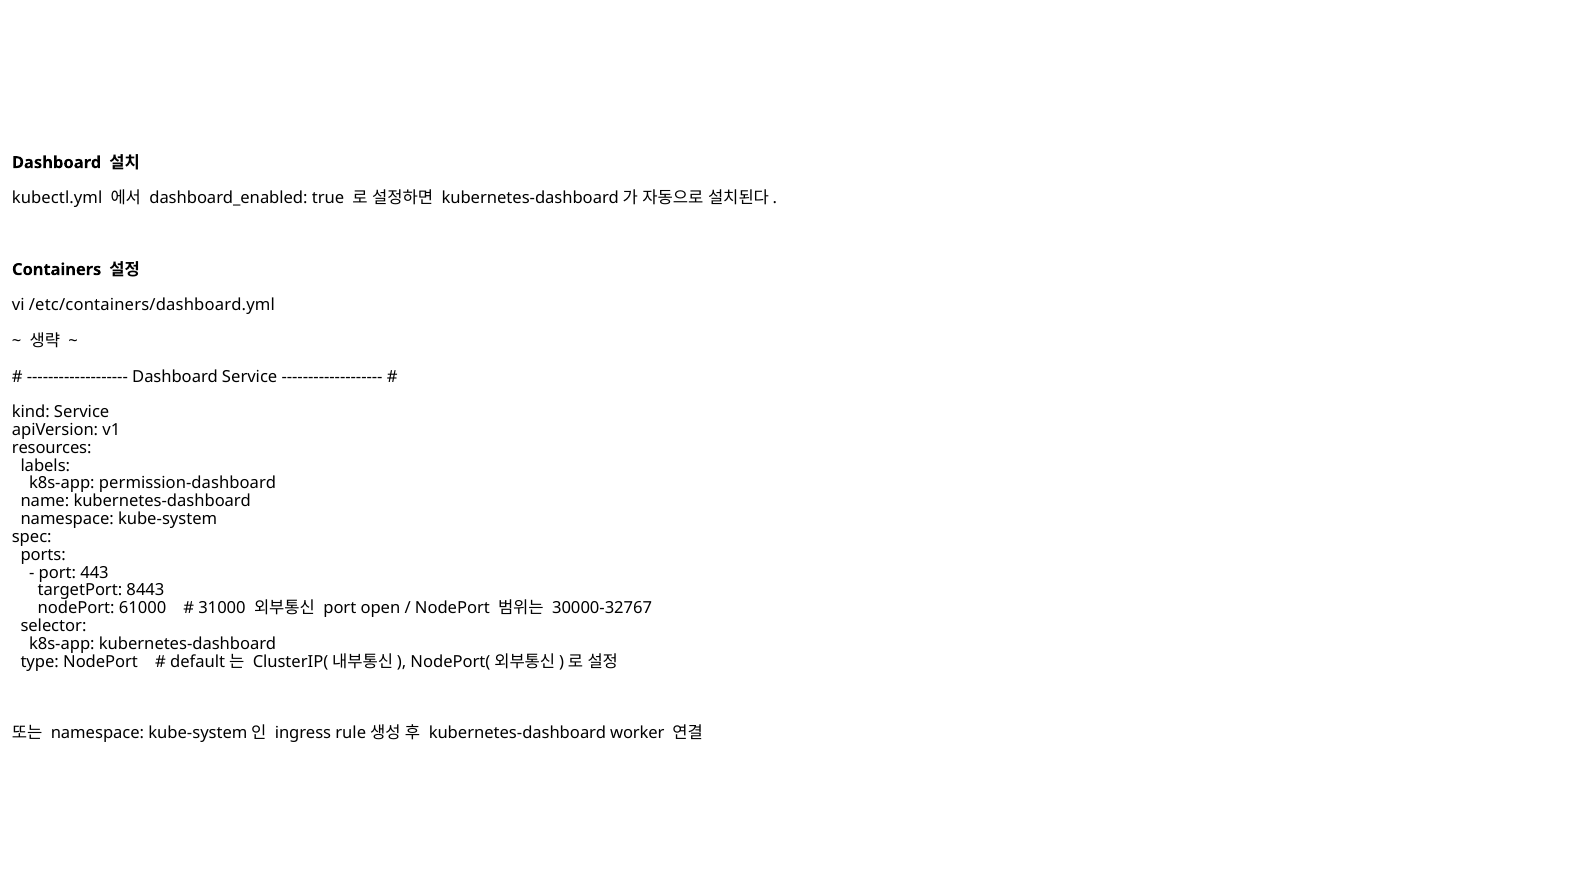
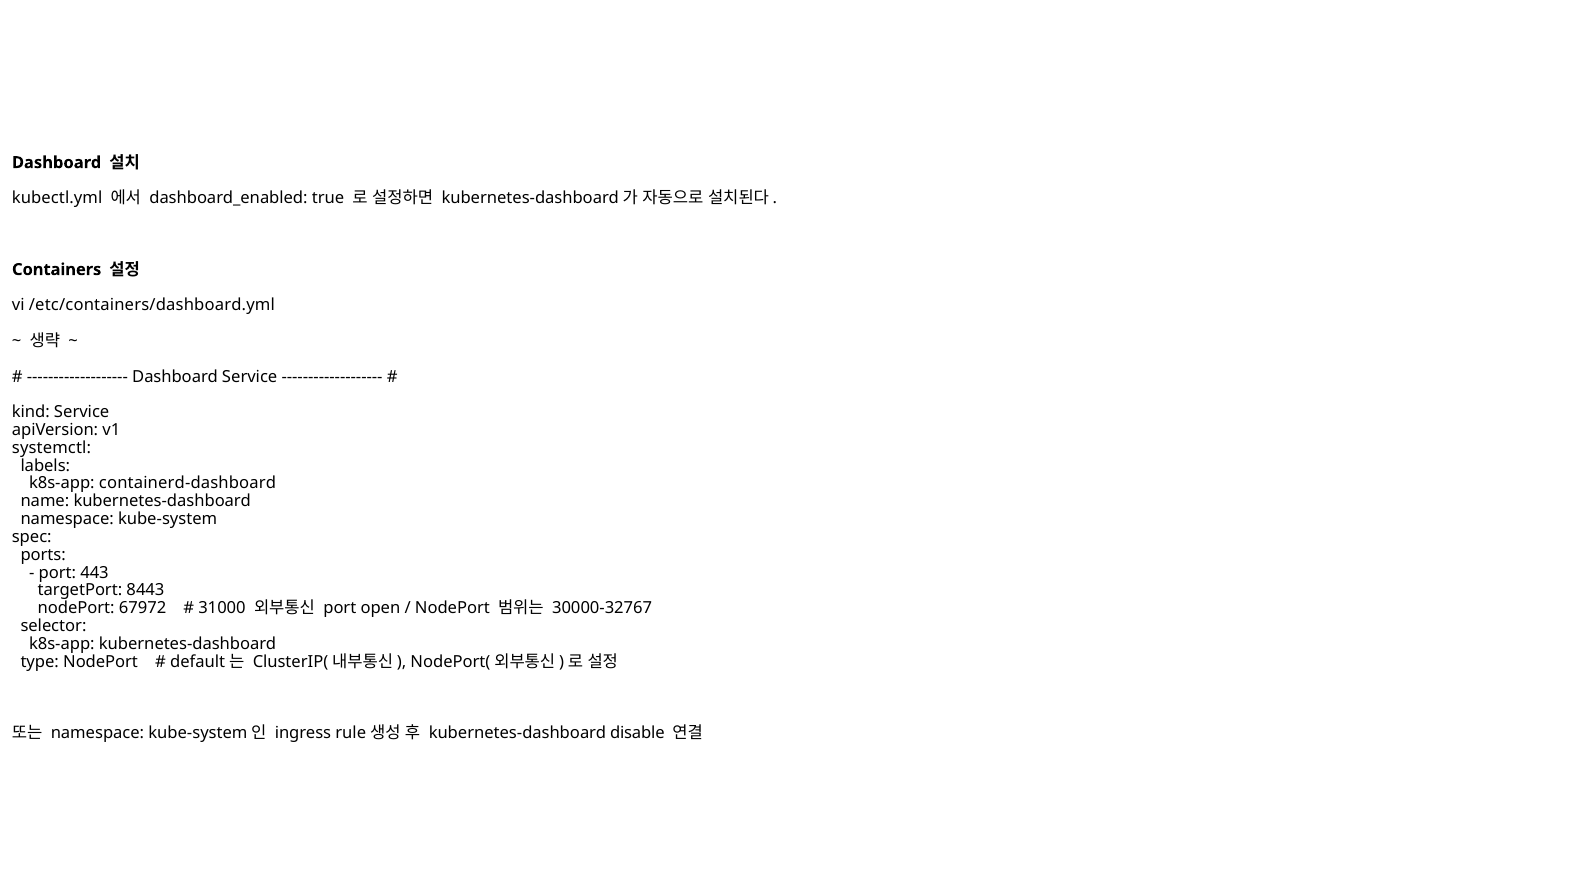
resources: resources -> systemctl
permission-dashboard: permission-dashboard -> containerd-dashboard
61000: 61000 -> 67972
worker: worker -> disable
